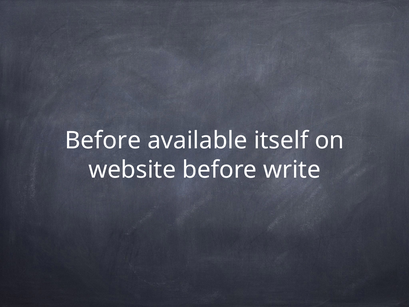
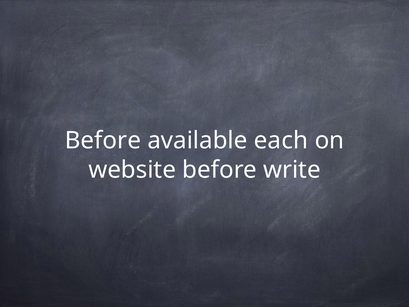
itself: itself -> each
